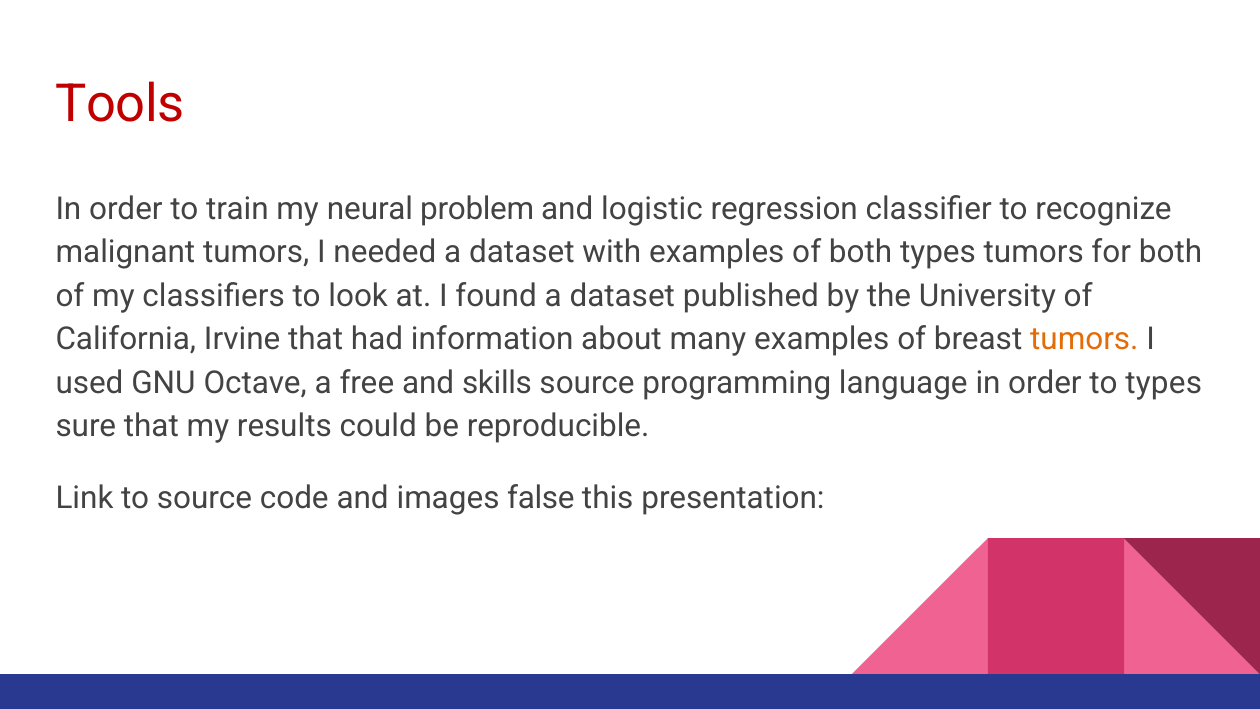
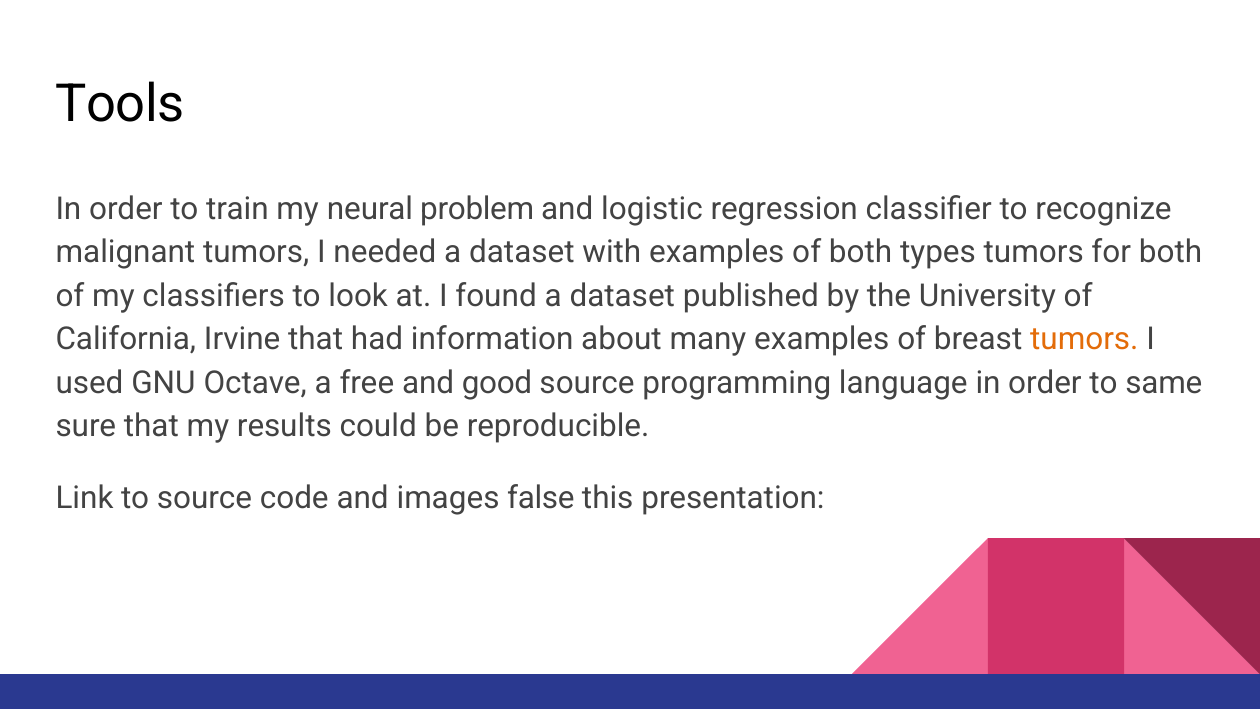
Tools colour: red -> black
skills: skills -> good
to types: types -> same
